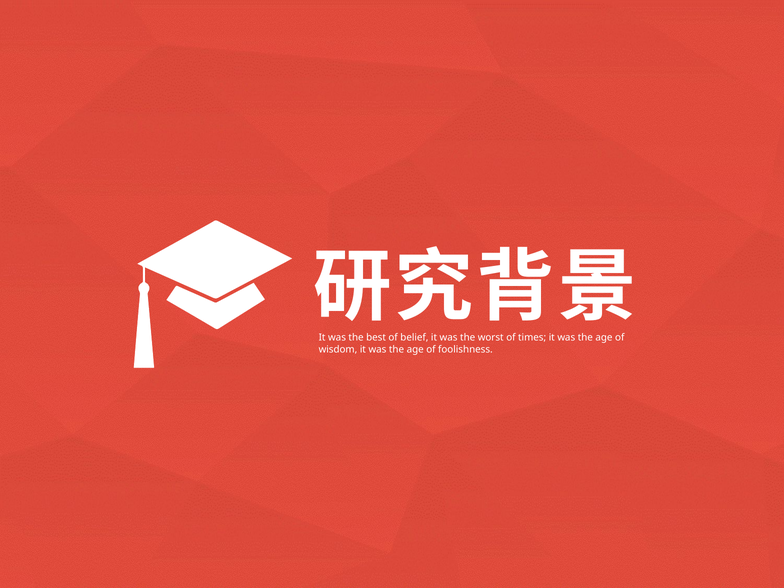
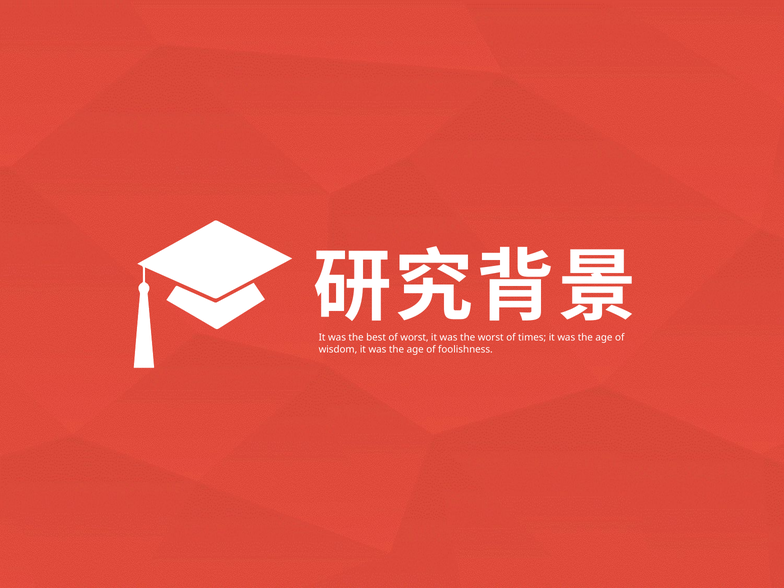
of belief: belief -> worst
